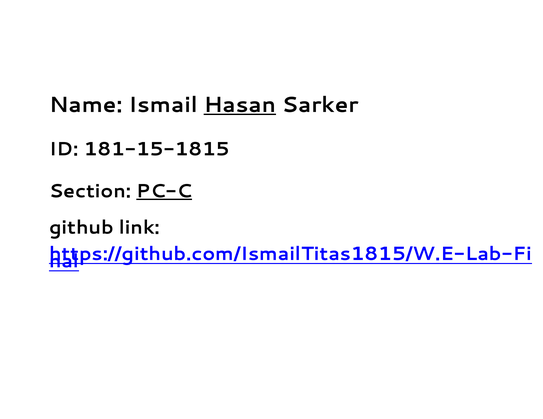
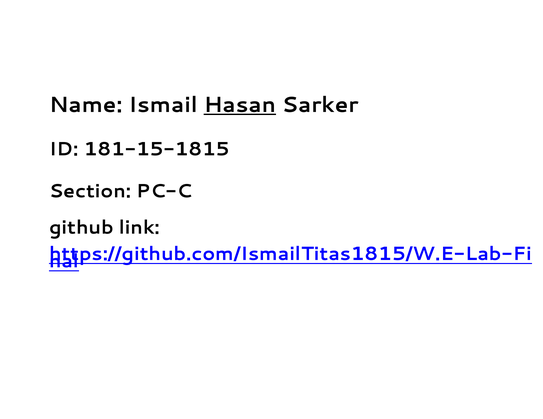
PC-C underline: present -> none
